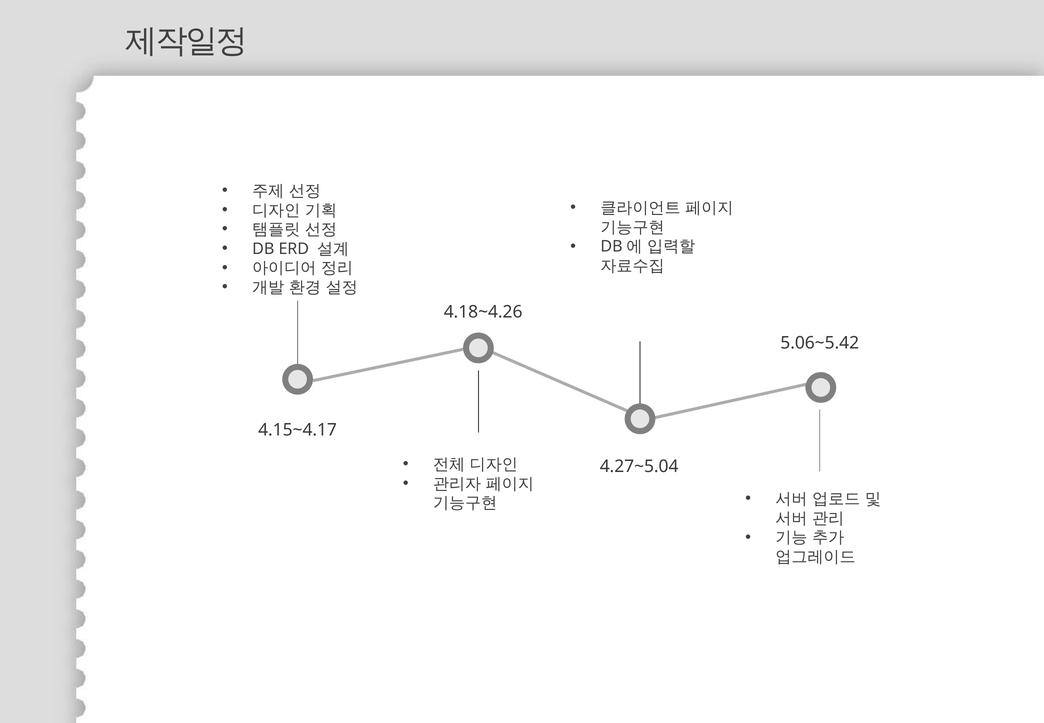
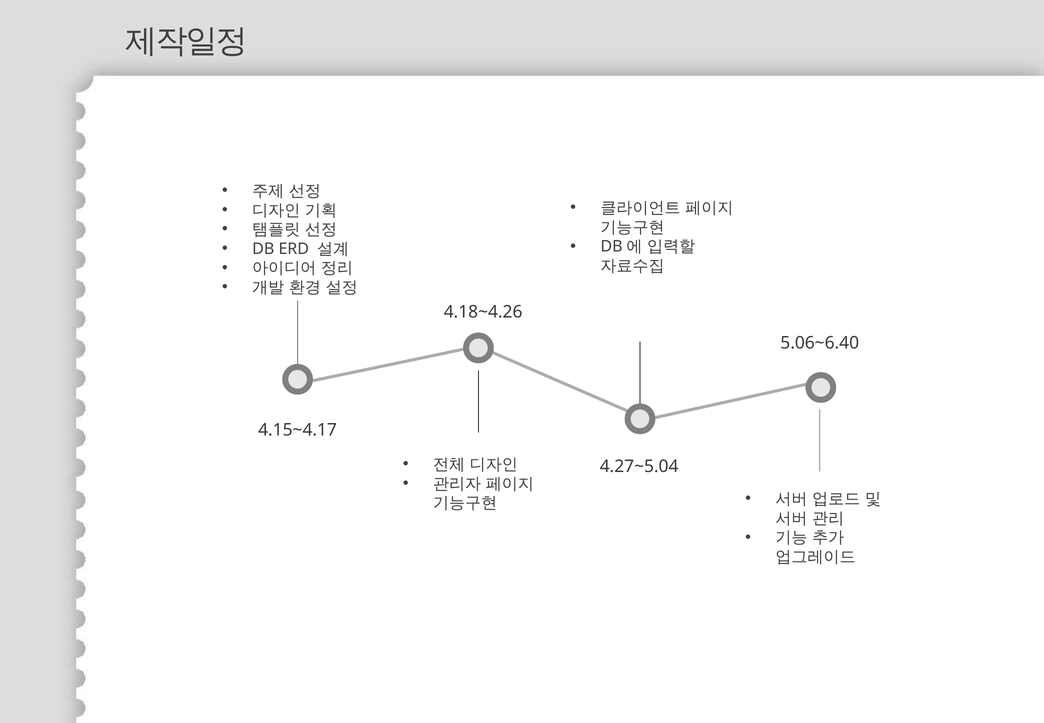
5.06~5.42: 5.06~5.42 -> 5.06~6.40
